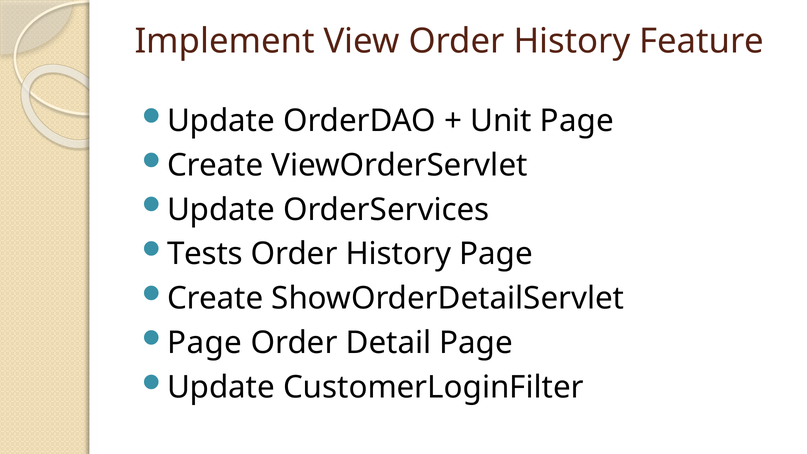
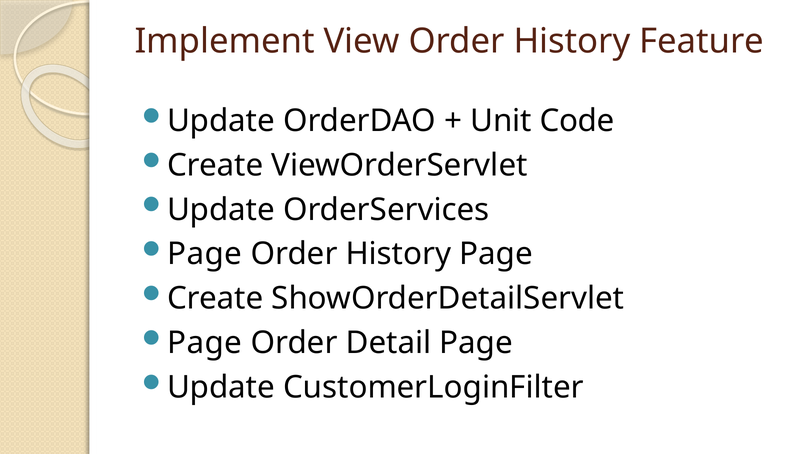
Unit Page: Page -> Code
Tests at (205, 254): Tests -> Page
